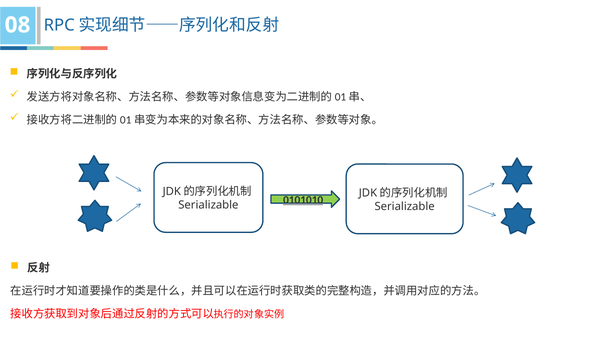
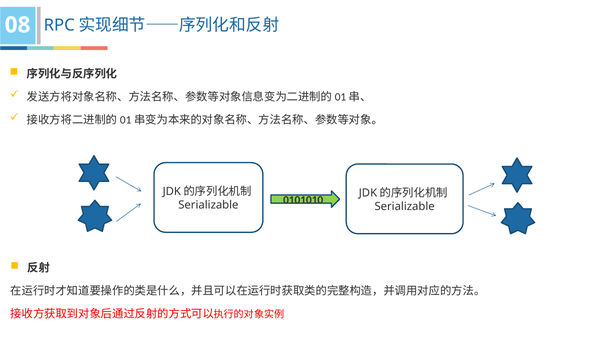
0101010 underline: present -> none
